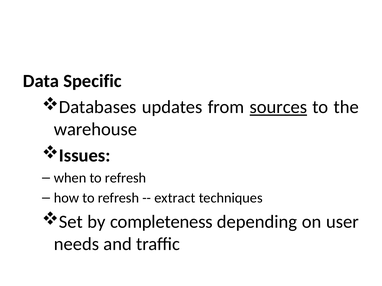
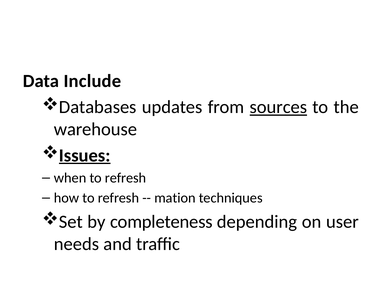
Specific: Specific -> Include
Issues underline: none -> present
extract: extract -> mation
